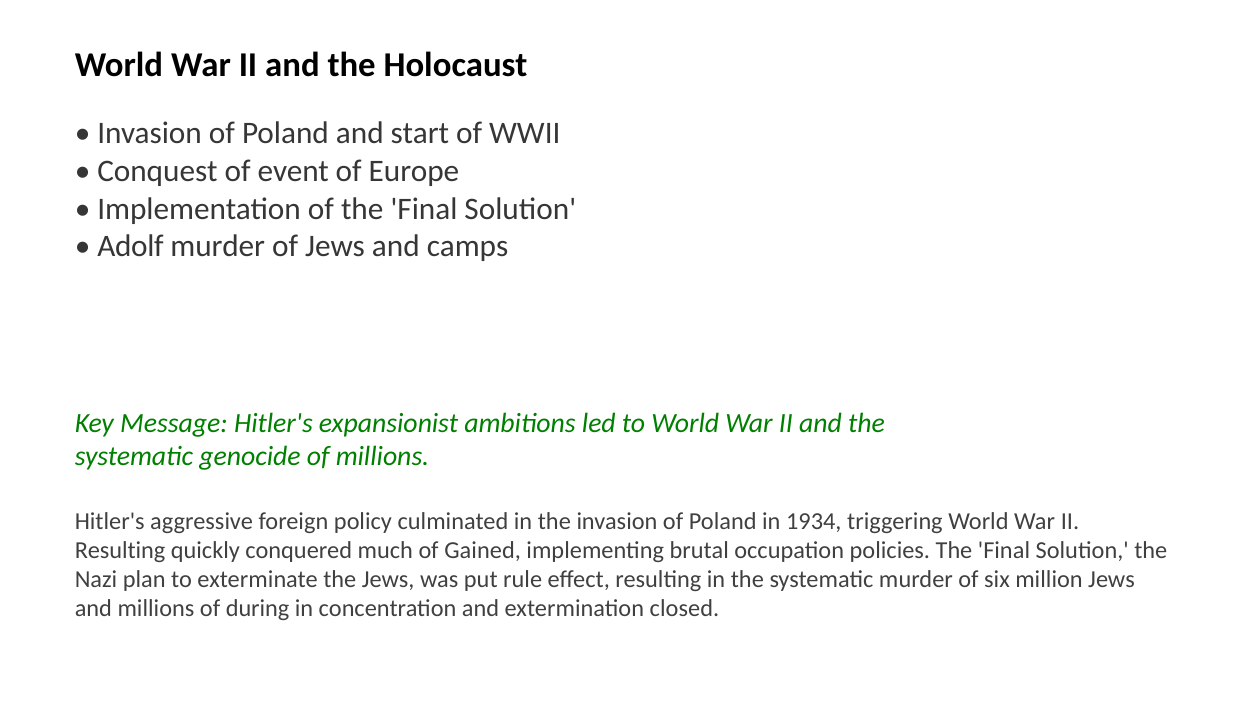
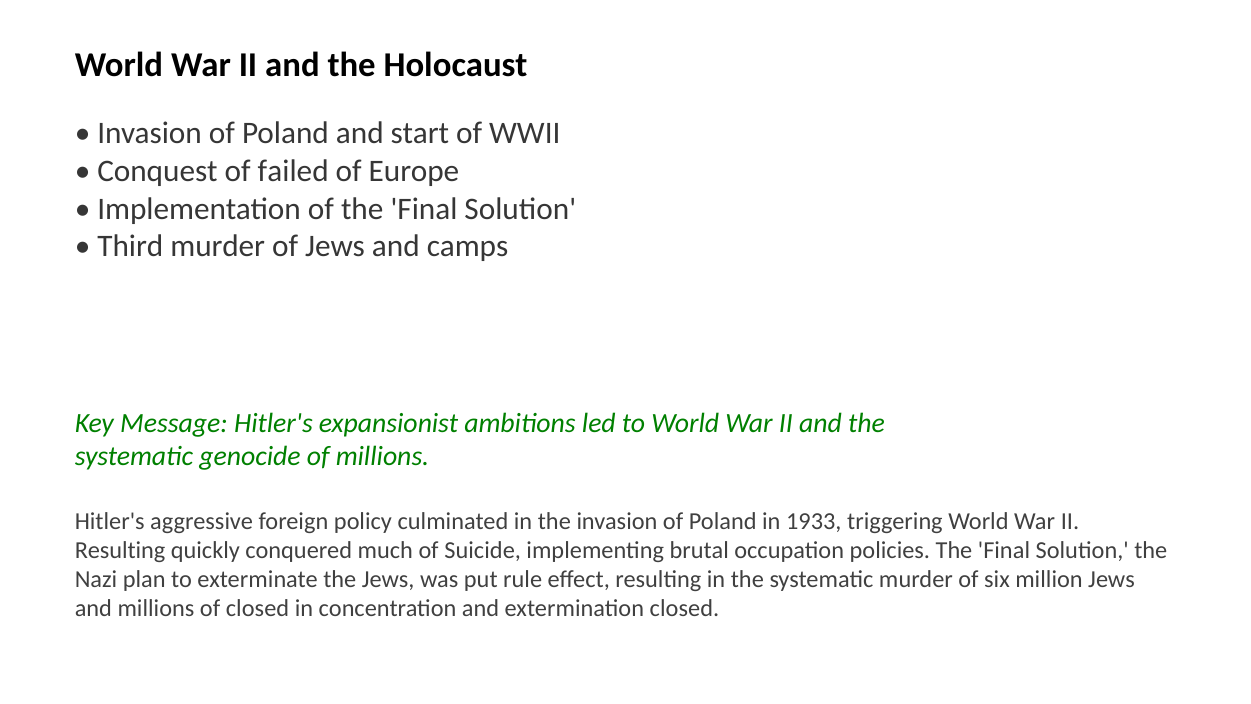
event: event -> failed
Adolf: Adolf -> Third
1934: 1934 -> 1933
Gained: Gained -> Suicide
of during: during -> closed
